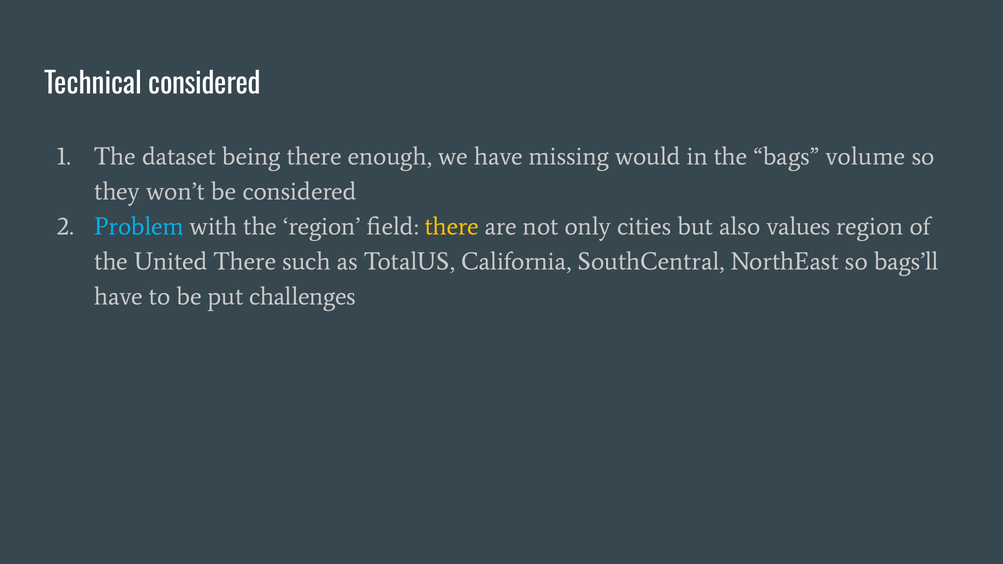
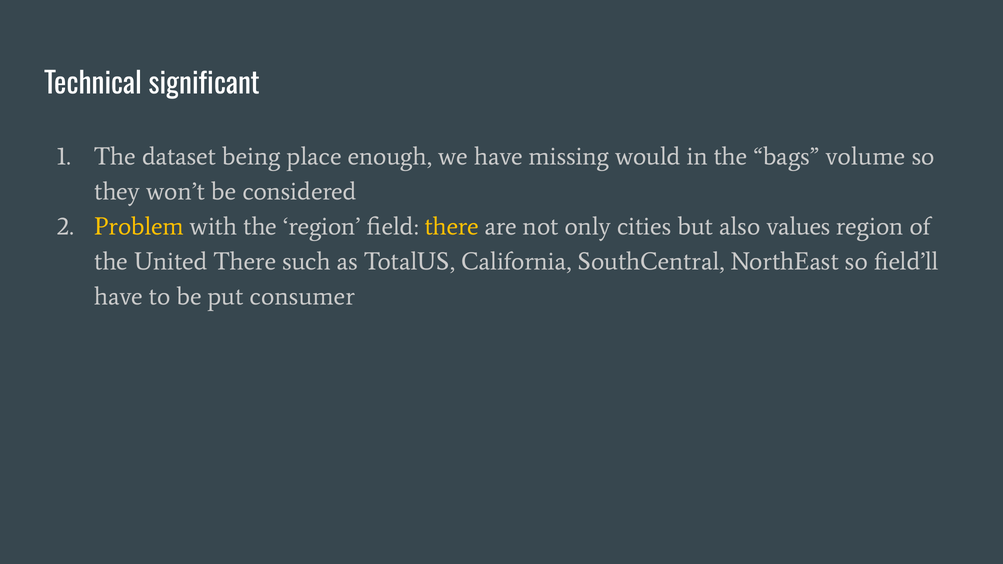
Technical considered: considered -> significant
being there: there -> place
Problem colour: light blue -> yellow
bags’ll: bags’ll -> field’ll
challenges: challenges -> consumer
